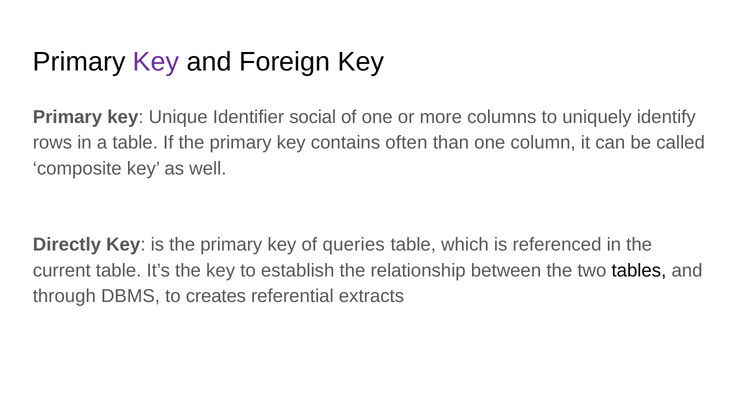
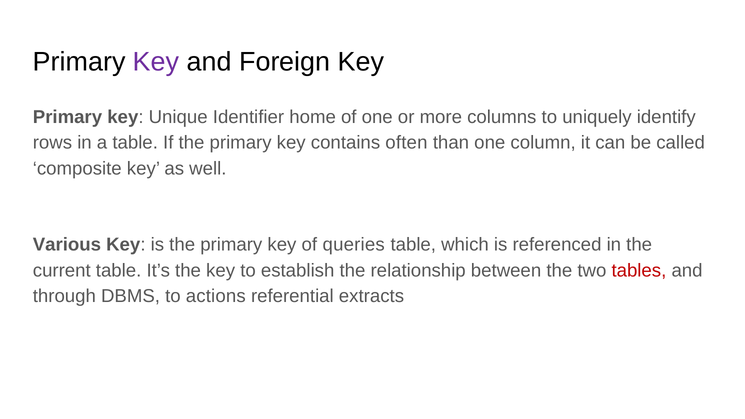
social: social -> home
Directly: Directly -> Various
tables colour: black -> red
creates: creates -> actions
